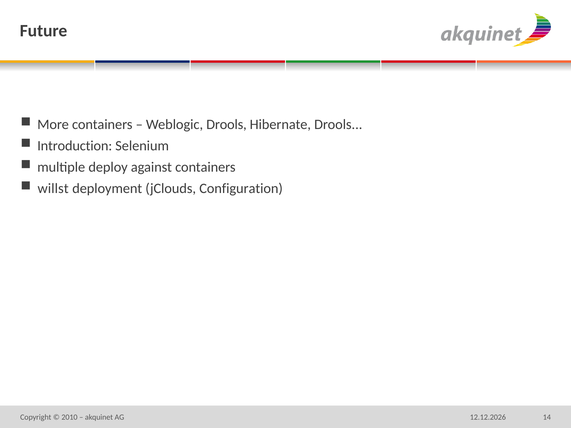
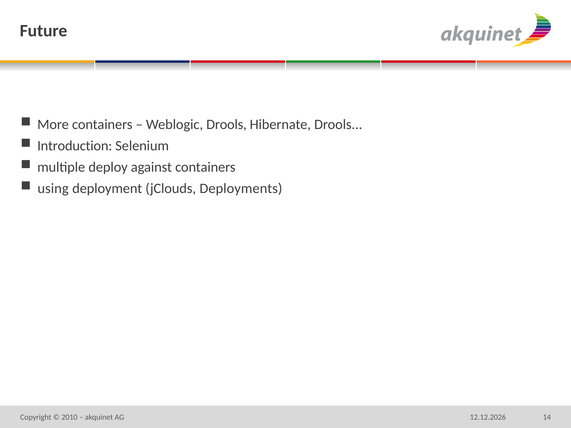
willst: willst -> using
Configuration: Configuration -> Deployments
